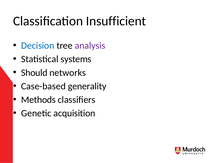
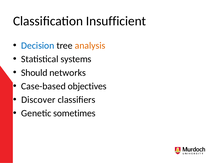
analysis colour: purple -> orange
generality: generality -> objectives
Methods: Methods -> Discover
acquisition: acquisition -> sometimes
